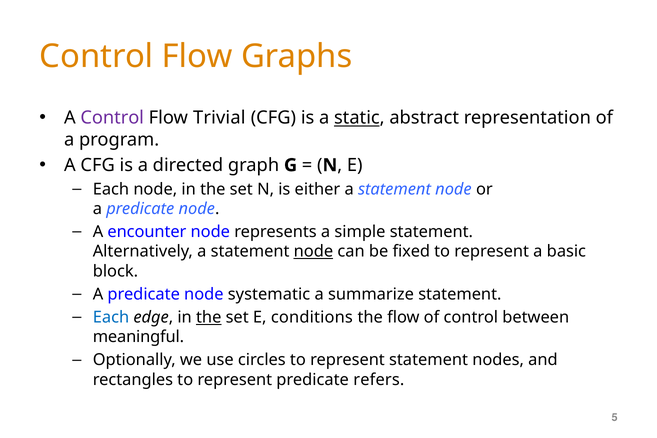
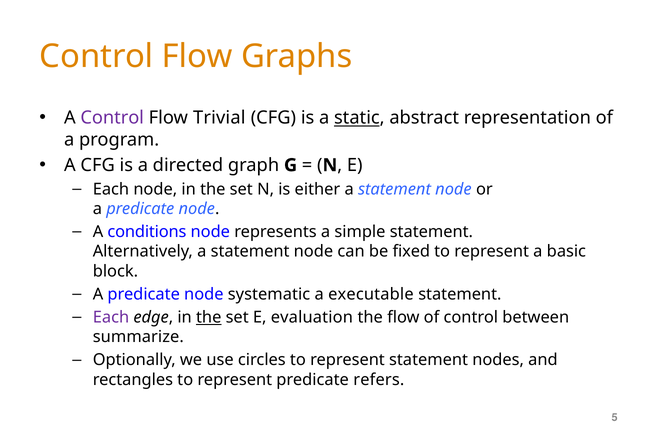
encounter: encounter -> conditions
node at (313, 252) underline: present -> none
summarize: summarize -> executable
Each at (111, 317) colour: blue -> purple
conditions: conditions -> evaluation
meaningful: meaningful -> summarize
